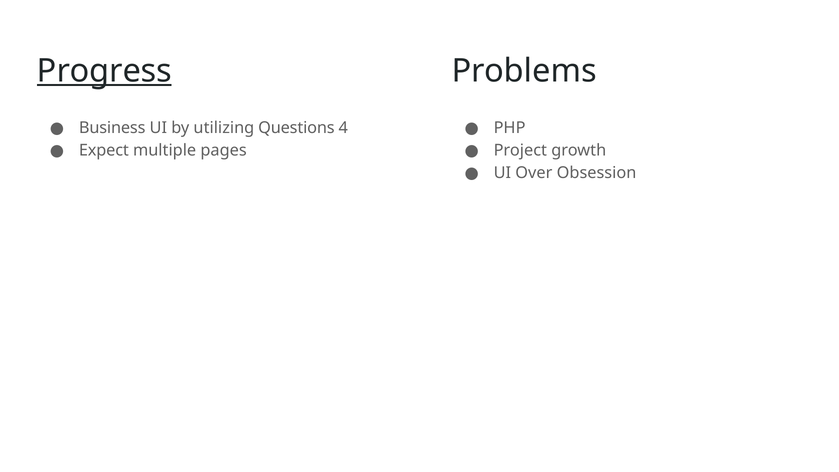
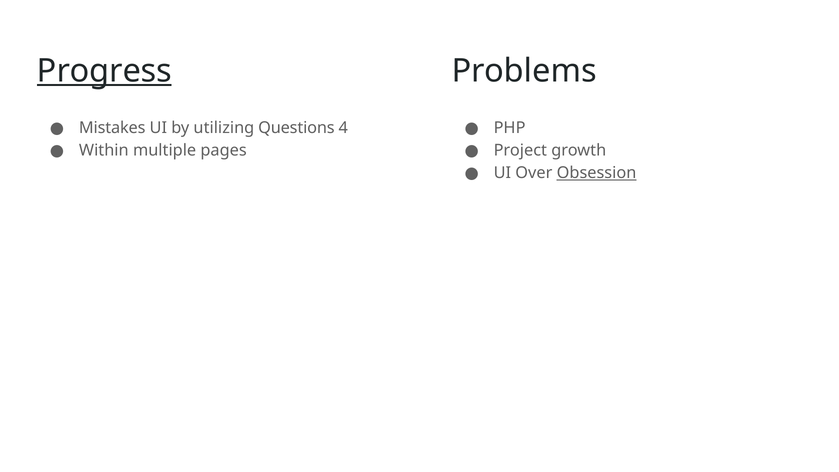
Business: Business -> Mistakes
Expect: Expect -> Within
Obsession underline: none -> present
